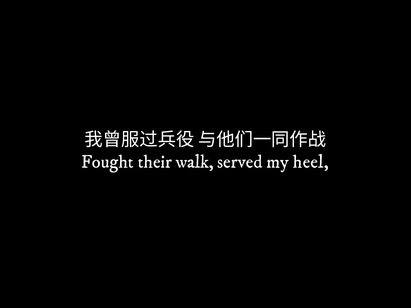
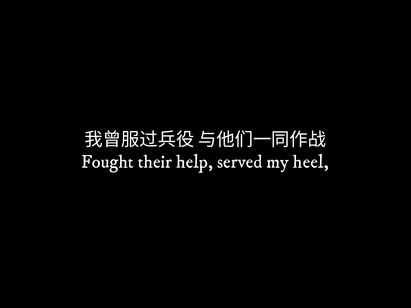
walk: walk -> help
